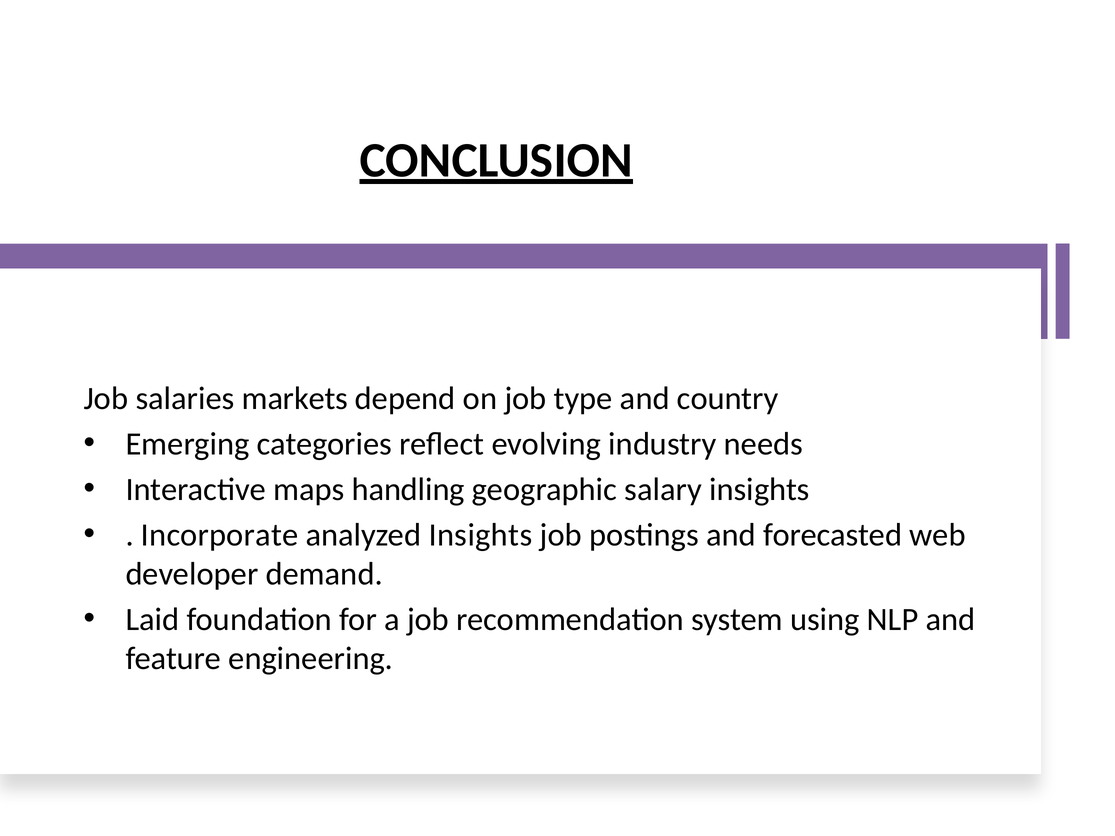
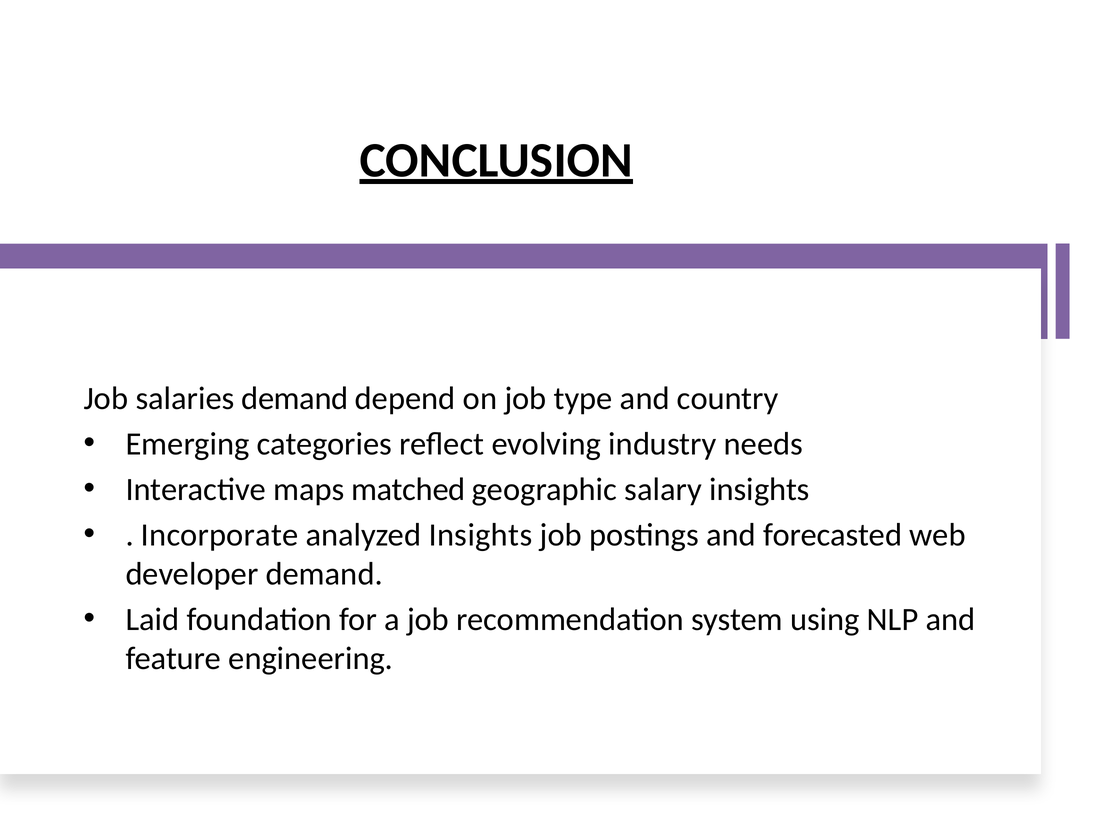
salaries markets: markets -> demand
handling: handling -> matched
